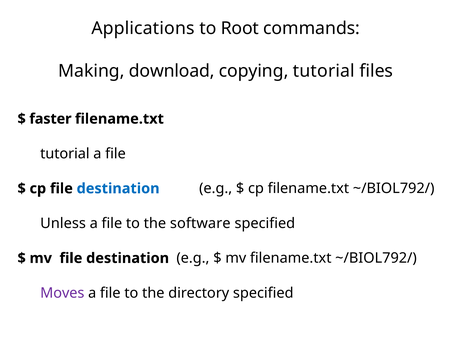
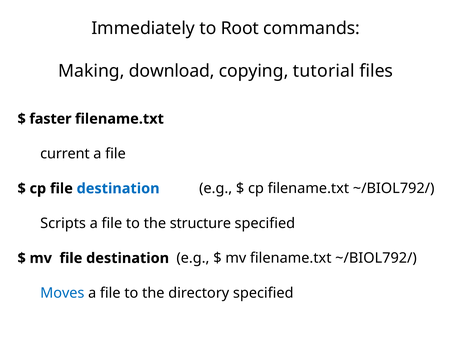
Applications: Applications -> Immediately
tutorial at (65, 153): tutorial -> current
Unless: Unless -> Scripts
software: software -> structure
Moves colour: purple -> blue
